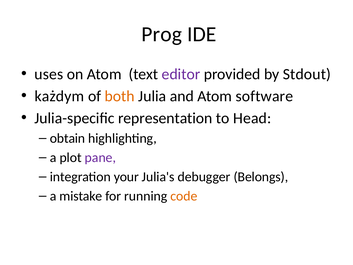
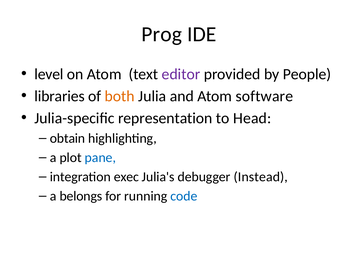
uses: uses -> level
Stdout: Stdout -> People
każdym: każdym -> libraries
pane colour: purple -> blue
your: your -> exec
Belongs: Belongs -> Instead
mistake: mistake -> belongs
code colour: orange -> blue
